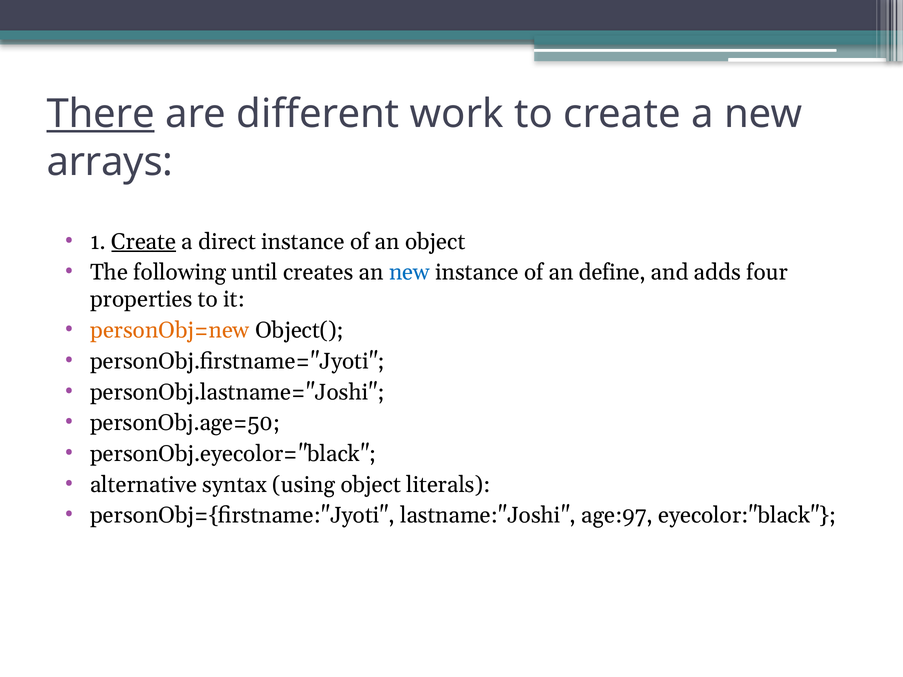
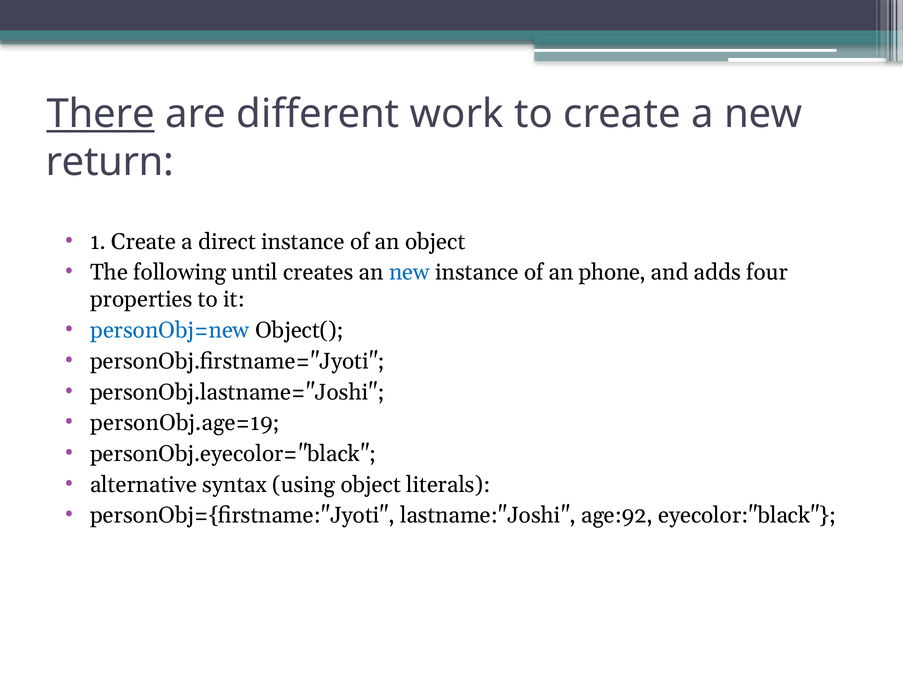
arrays: arrays -> return
Create at (144, 242) underline: present -> none
define: define -> phone
personObj=new colour: orange -> blue
personObj.age=50: personObj.age=50 -> personObj.age=19
age:97: age:97 -> age:92
